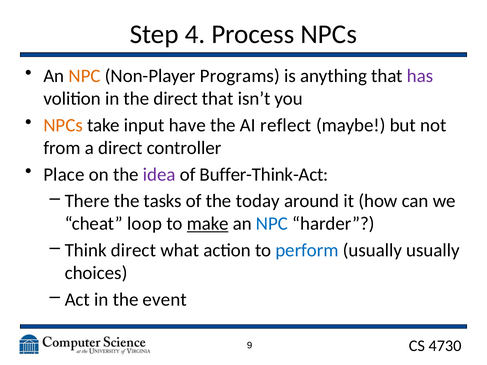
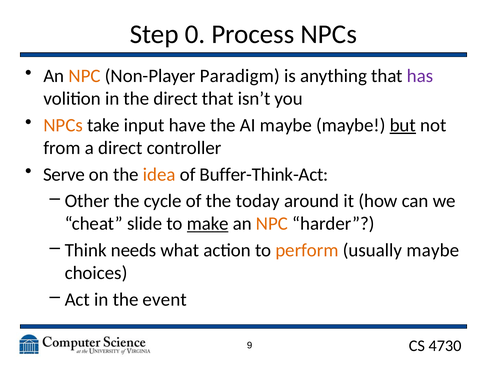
4: 4 -> 0
Programs: Programs -> Paradigm
AI reflect: reflect -> maybe
but underline: none -> present
Place: Place -> Serve
idea colour: purple -> orange
There: There -> Other
tasks: tasks -> cycle
loop: loop -> slide
NPC at (272, 224) colour: blue -> orange
Think direct: direct -> needs
perform colour: blue -> orange
usually usually: usually -> maybe
